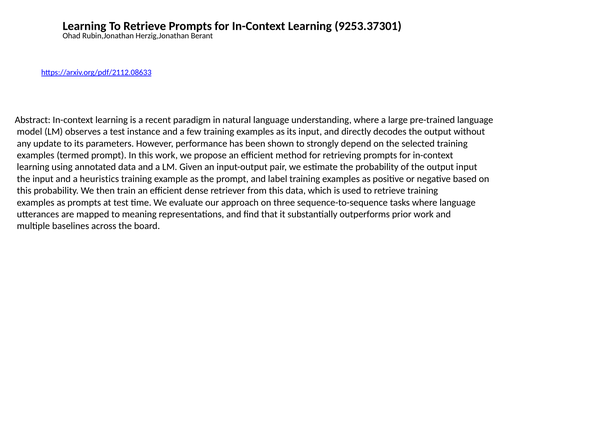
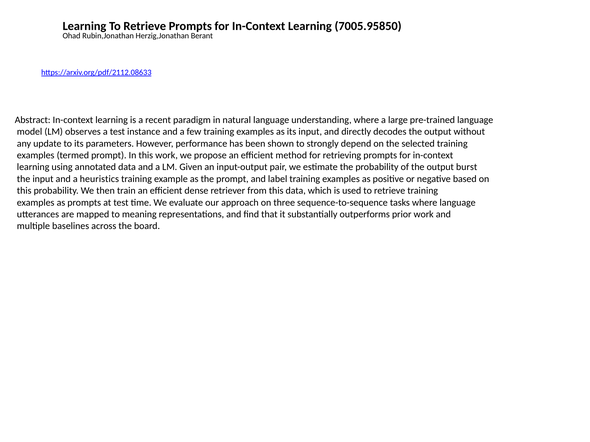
9253.37301: 9253.37301 -> 7005.95850
output input: input -> burst
